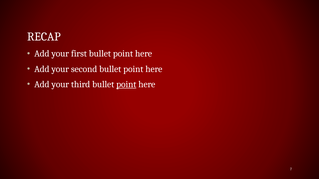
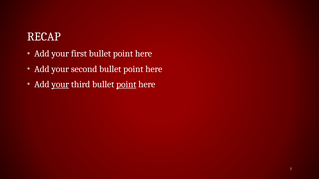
your at (60, 84) underline: none -> present
